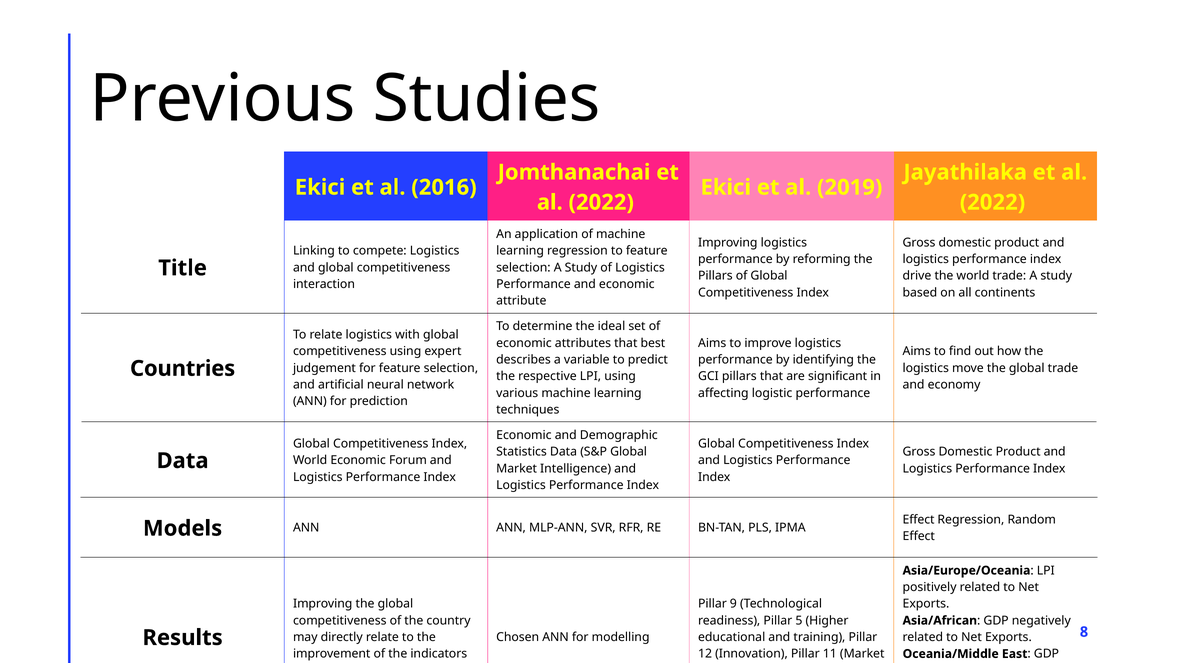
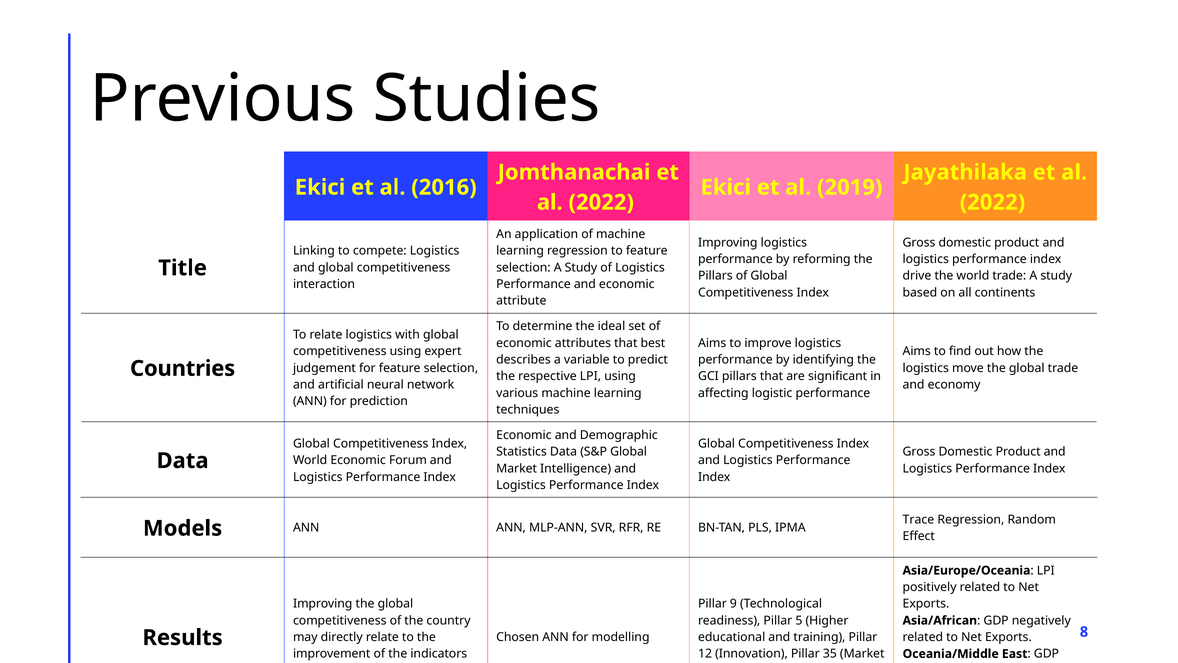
Effect at (919, 519): Effect -> Trace
11: 11 -> 35
